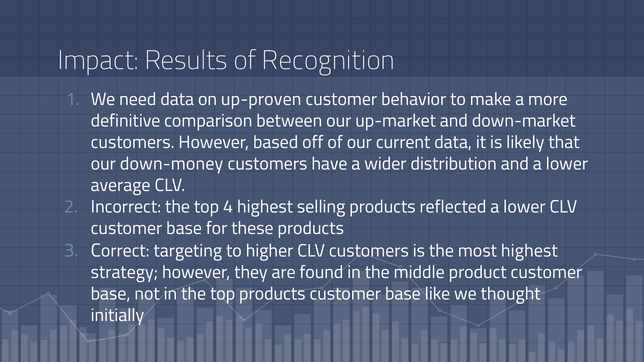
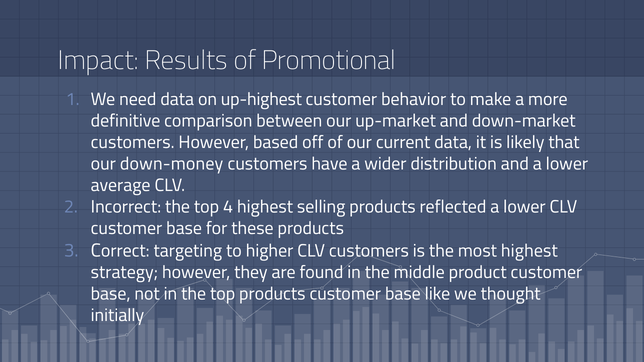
Recognition: Recognition -> Promotional
up-proven: up-proven -> up-highest
